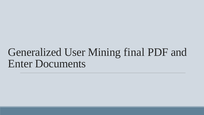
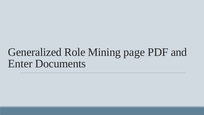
User: User -> Role
final: final -> page
